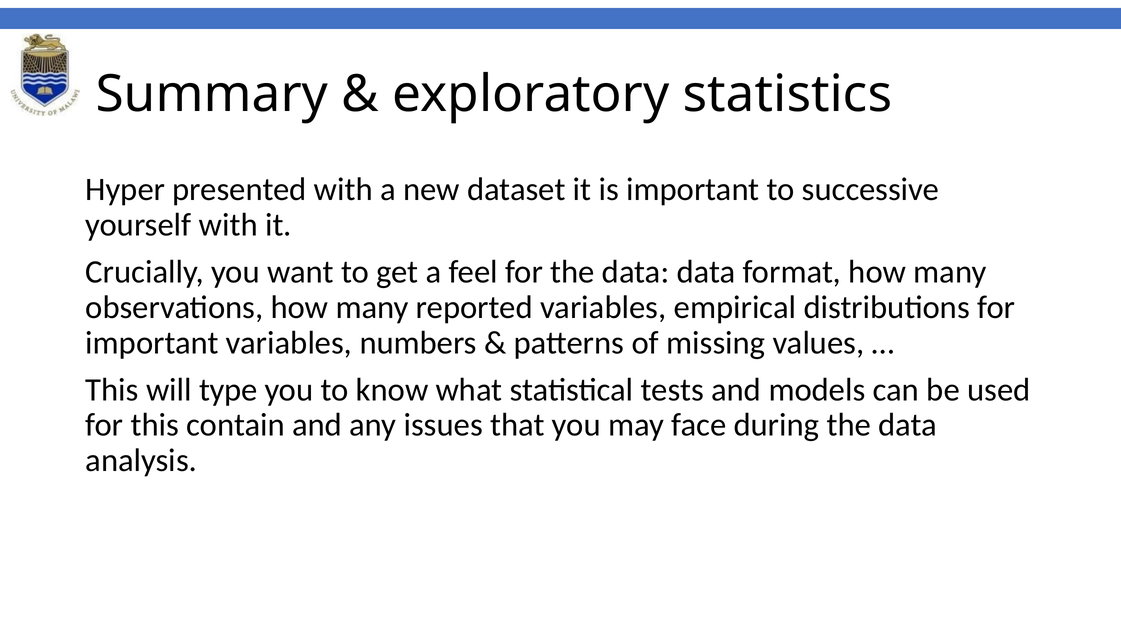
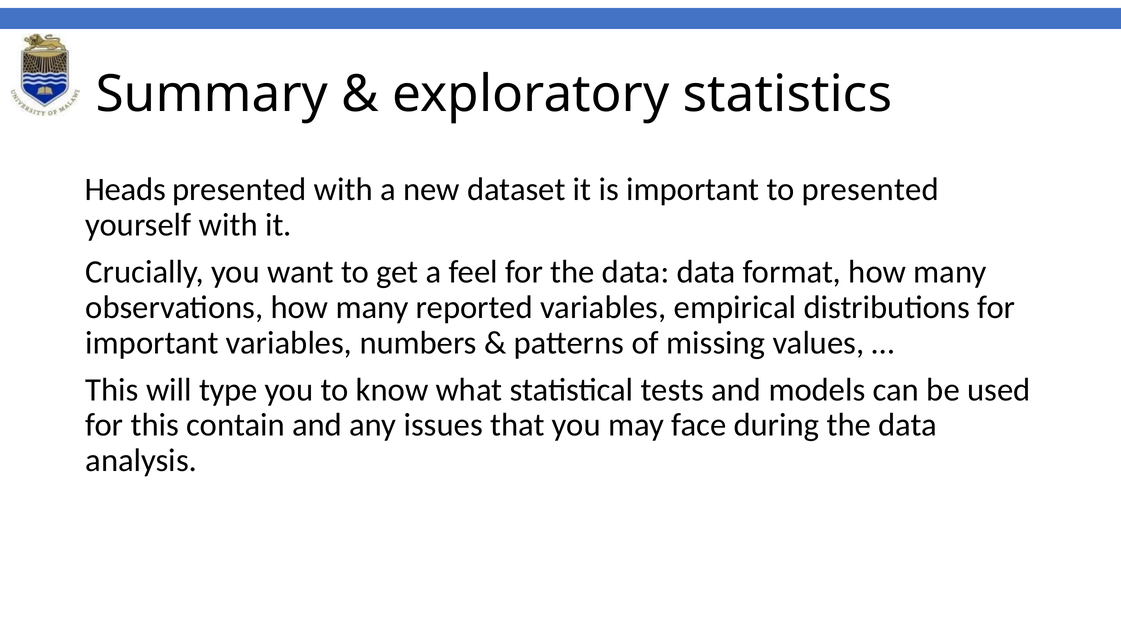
Hyper: Hyper -> Heads
to successive: successive -> presented
